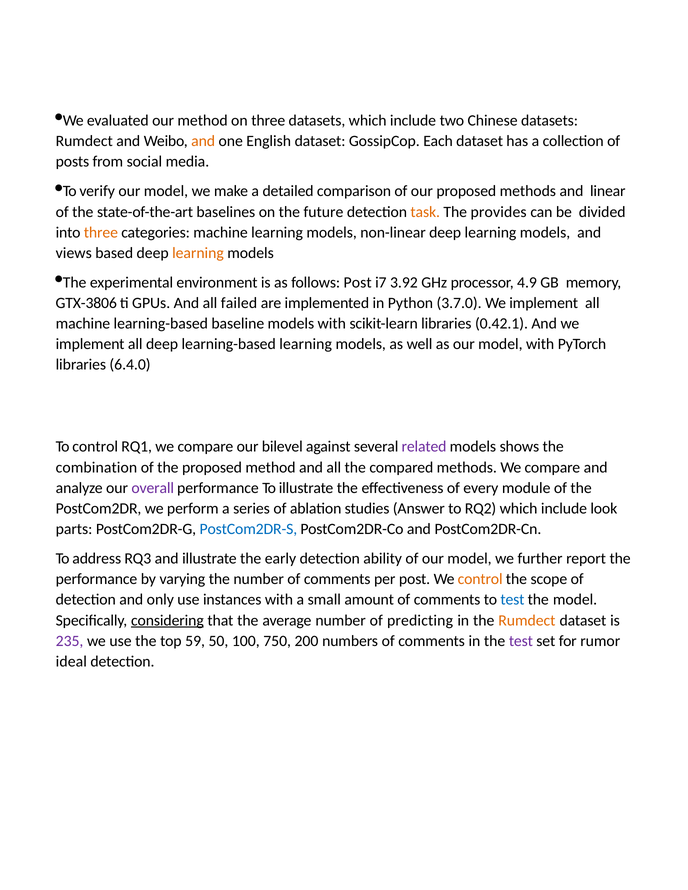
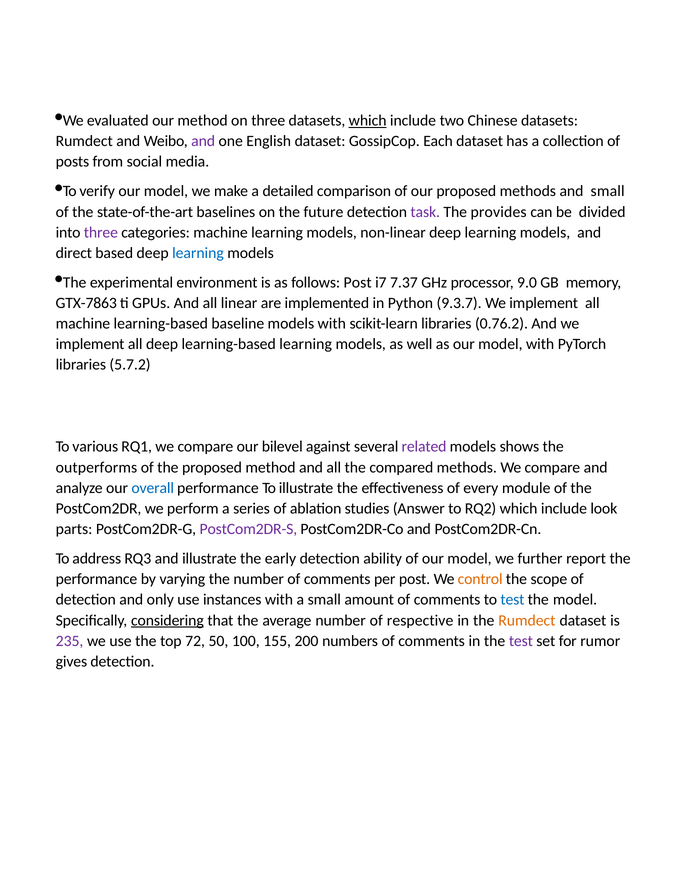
which at (368, 121) underline: none -> present
and at (203, 141) colour: orange -> purple
and linear: linear -> small
task colour: orange -> purple
three at (101, 232) colour: orange -> purple
views: views -> direct
learning at (198, 253) colour: orange -> blue
3.92: 3.92 -> 7.37
4.9: 4.9 -> 9.0
GTX-3806: GTX-3806 -> GTX-7863
failed: failed -> linear
3.7.0: 3.7.0 -> 9.3.7
0.42.1: 0.42.1 -> 0.76.2
6.4.0: 6.4.0 -> 5.7.2
To control: control -> various
combination: combination -> outperforms
overall colour: purple -> blue
PostCom2DR-S colour: blue -> purple
predicting: predicting -> respective
59: 59 -> 72
750: 750 -> 155
ideal: ideal -> gives
